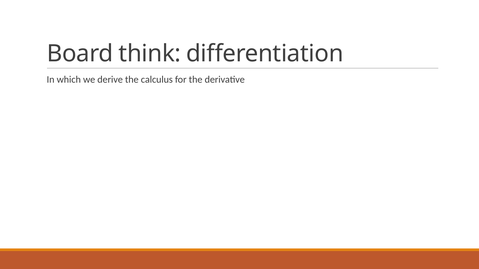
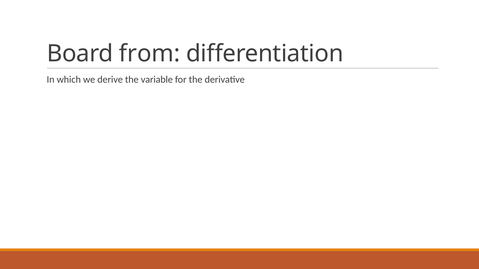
think: think -> from
calculus: calculus -> variable
